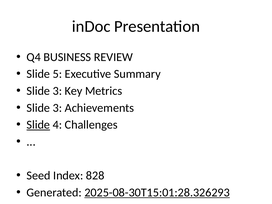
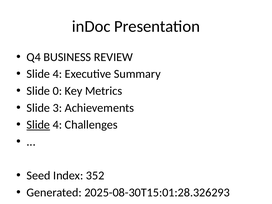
5 at (57, 74): 5 -> 4
3 at (57, 91): 3 -> 0
828: 828 -> 352
2025-08-30T15:01:28.326293 underline: present -> none
